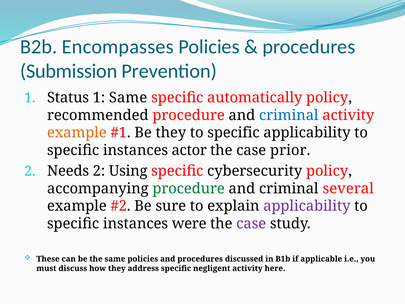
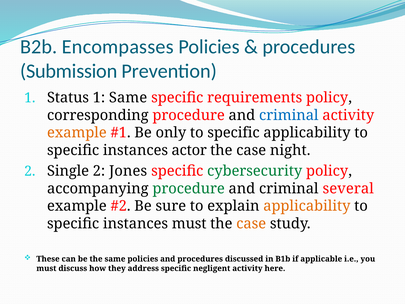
automatically: automatically -> requirements
recommended: recommended -> corresponding
Be they: they -> only
prior: prior -> night
Needs: Needs -> Single
Using: Using -> Jones
cybersecurity colour: black -> green
applicability at (307, 206) colour: purple -> orange
instances were: were -> must
case at (251, 224) colour: purple -> orange
